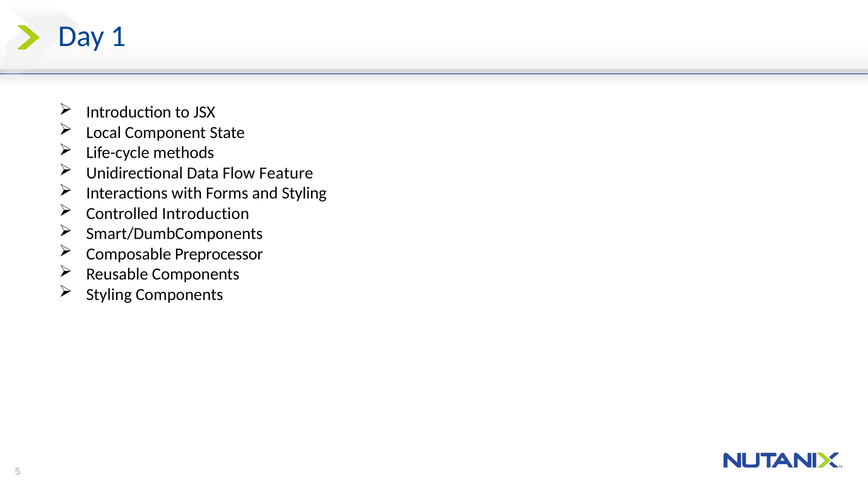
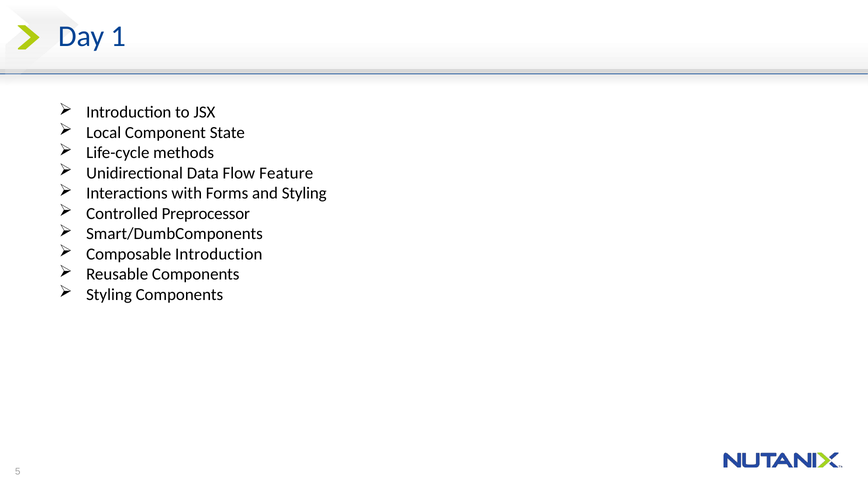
Controlled Introduction: Introduction -> Preprocessor
Composable Preprocessor: Preprocessor -> Introduction
